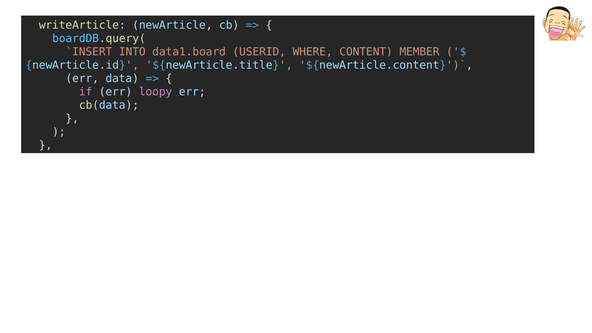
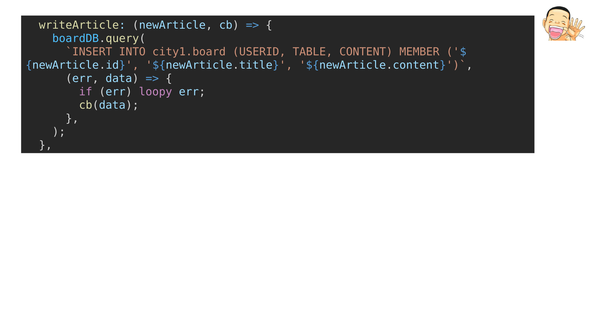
data1.board: data1.board -> city1.board
WHERE: WHERE -> TABLE
